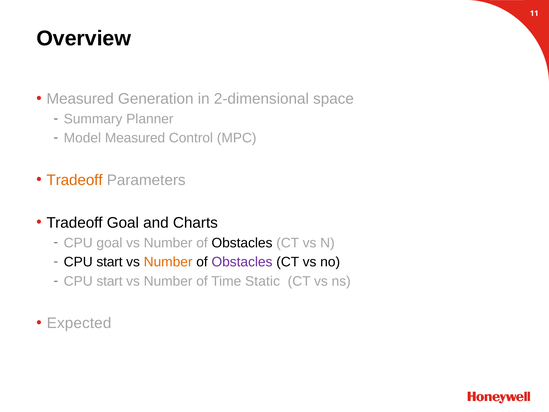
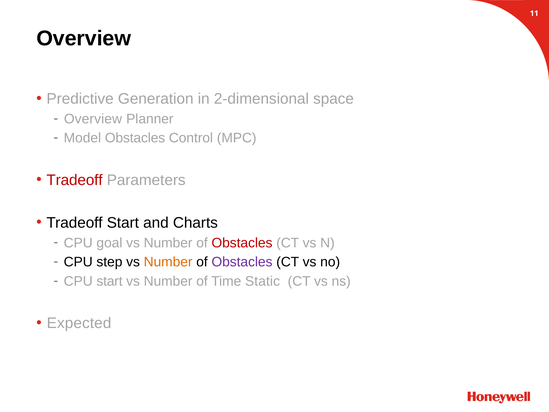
Measured at (80, 99): Measured -> Predictive
Summary at (93, 119): Summary -> Overview
Model Measured: Measured -> Obstacles
Tradeoff at (75, 180) colour: orange -> red
Tradeoff Goal: Goal -> Start
Obstacles at (242, 243) colour: black -> red
start at (110, 262): start -> step
